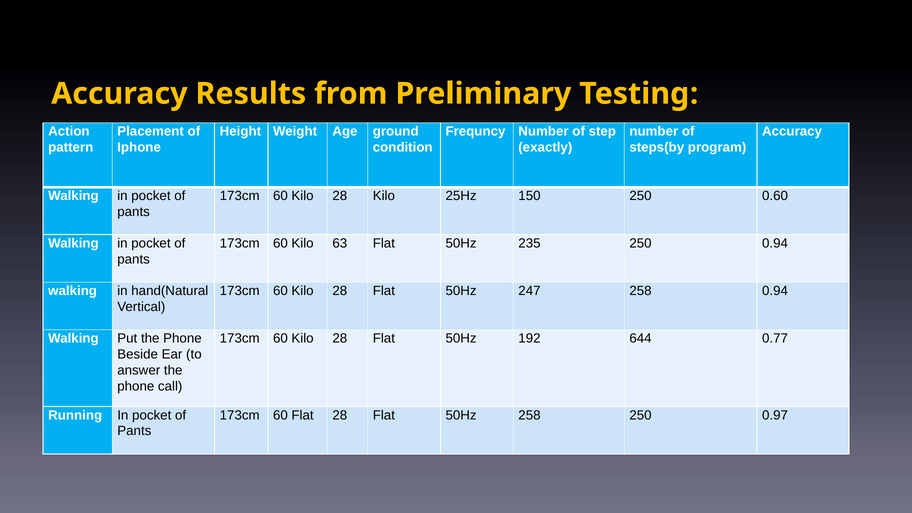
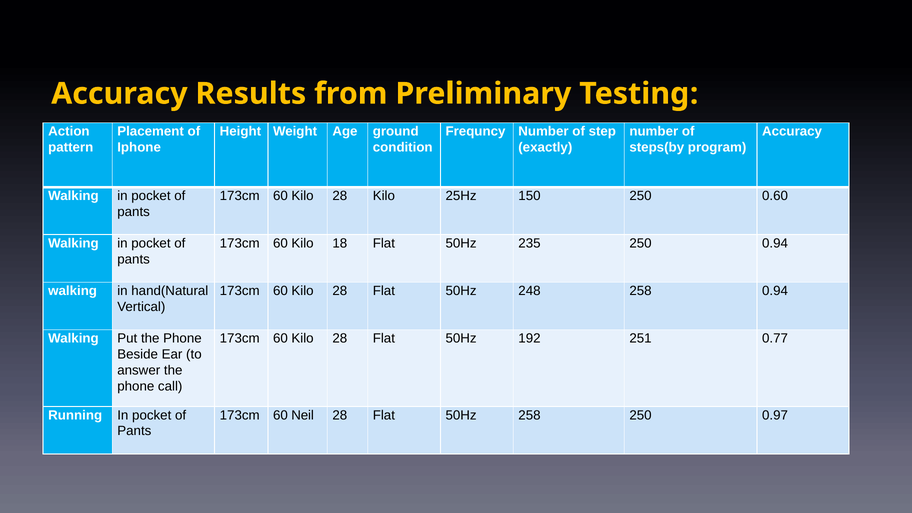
63: 63 -> 18
247: 247 -> 248
644: 644 -> 251
60 Flat: Flat -> Neil
